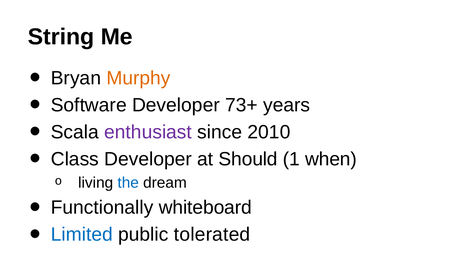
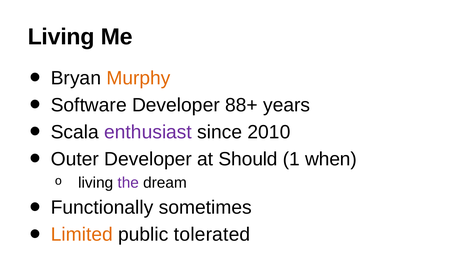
String at (61, 37): String -> Living
73+: 73+ -> 88+
Class: Class -> Outer
the colour: blue -> purple
whiteboard: whiteboard -> sometimes
Limited colour: blue -> orange
